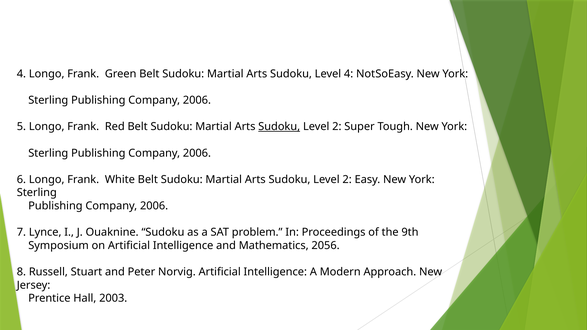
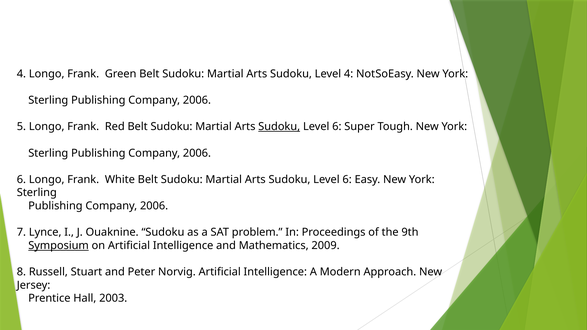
2 at (337, 127): 2 -> 6
2 at (347, 180): 2 -> 6
Symposium underline: none -> present
2056: 2056 -> 2009
